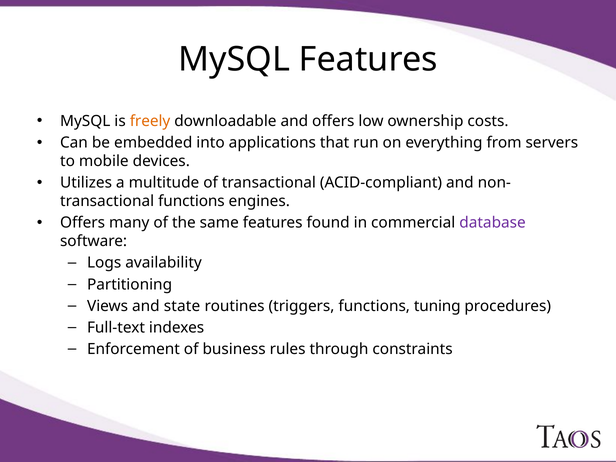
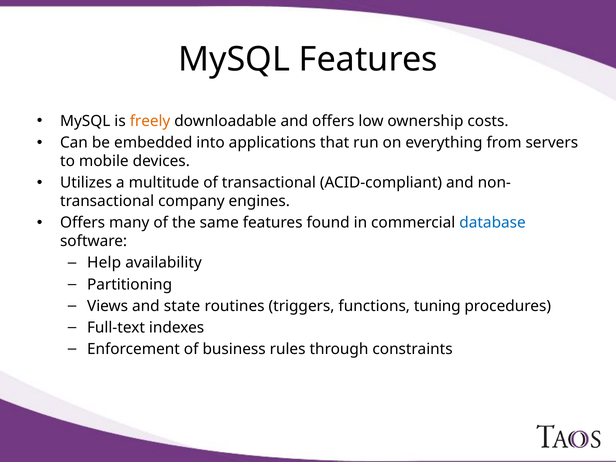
transactional functions: functions -> company
database colour: purple -> blue
Logs: Logs -> Help
